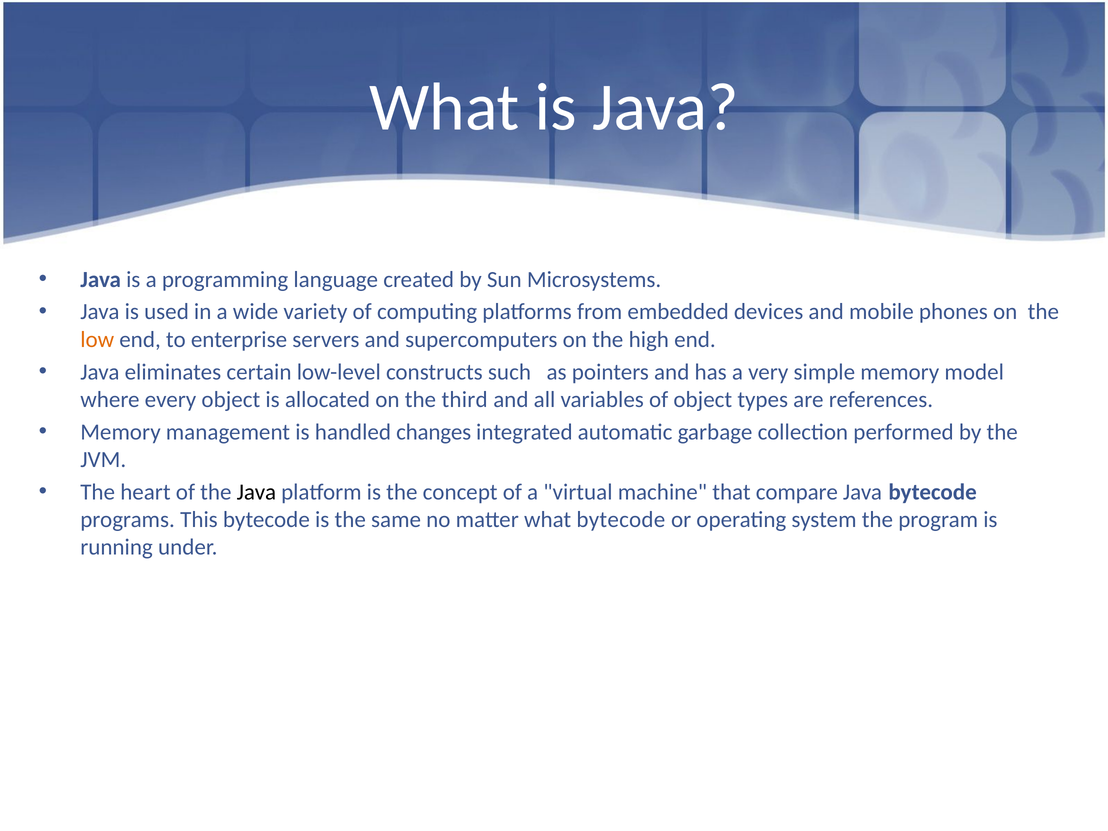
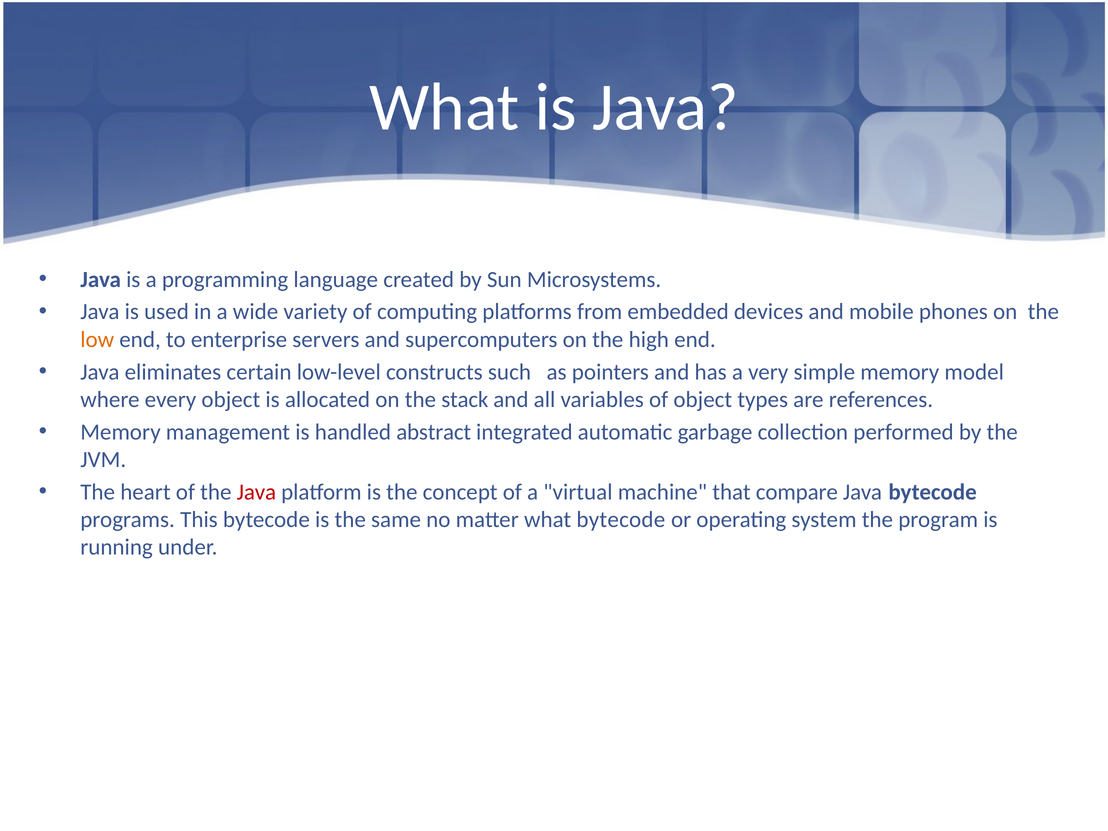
third: third -> stack
changes: changes -> abstract
Java at (256, 492) colour: black -> red
